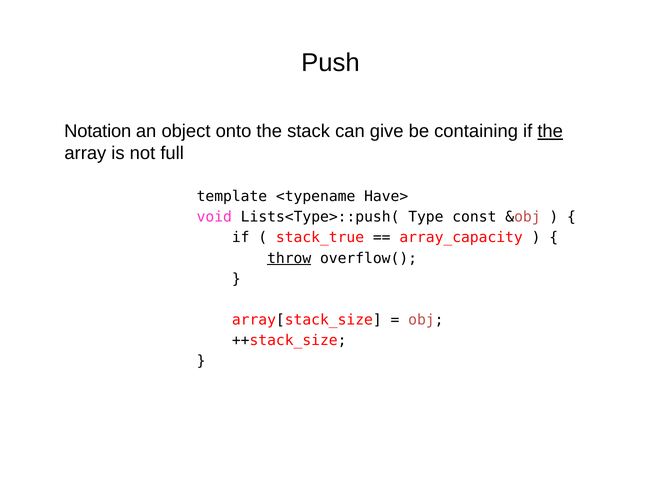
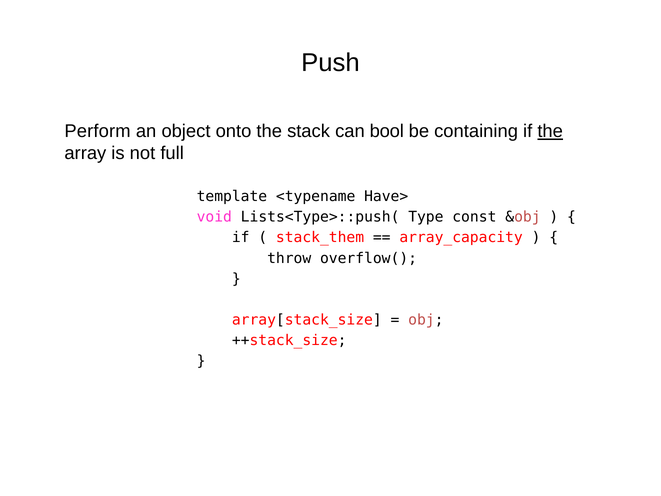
Notation: Notation -> Perform
give: give -> bool
stack_true: stack_true -> stack_them
throw underline: present -> none
